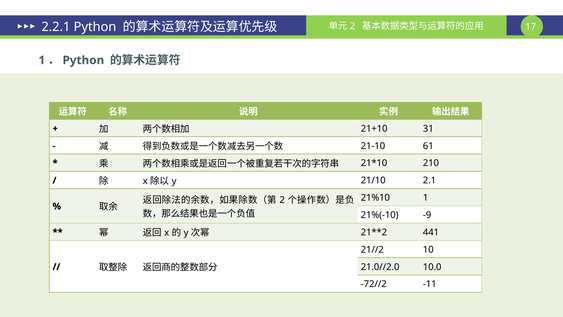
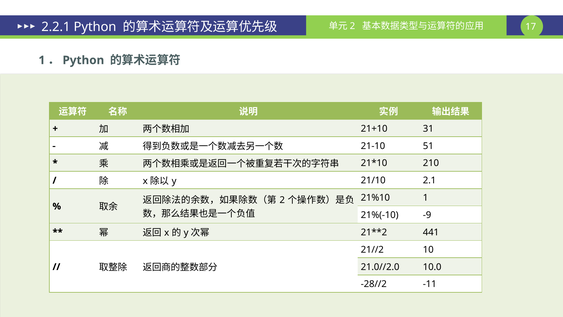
61: 61 -> 51
-72//2: -72//2 -> -28//2
